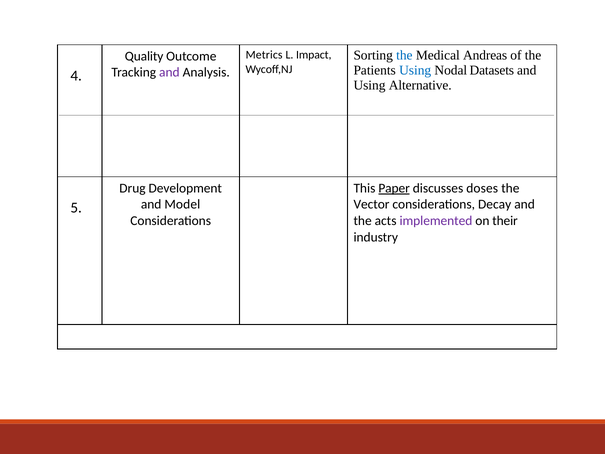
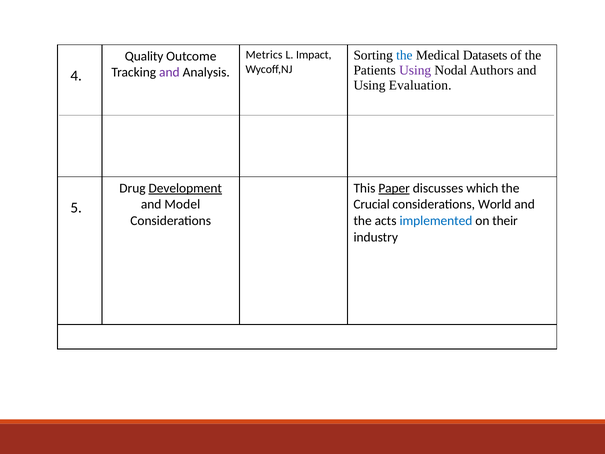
Andreas: Andreas -> Datasets
Using at (415, 70) colour: blue -> purple
Datasets: Datasets -> Authors
Alternative: Alternative -> Evaluation
Development underline: none -> present
doses: doses -> which
Vector: Vector -> Crucial
Decay: Decay -> World
implemented colour: purple -> blue
